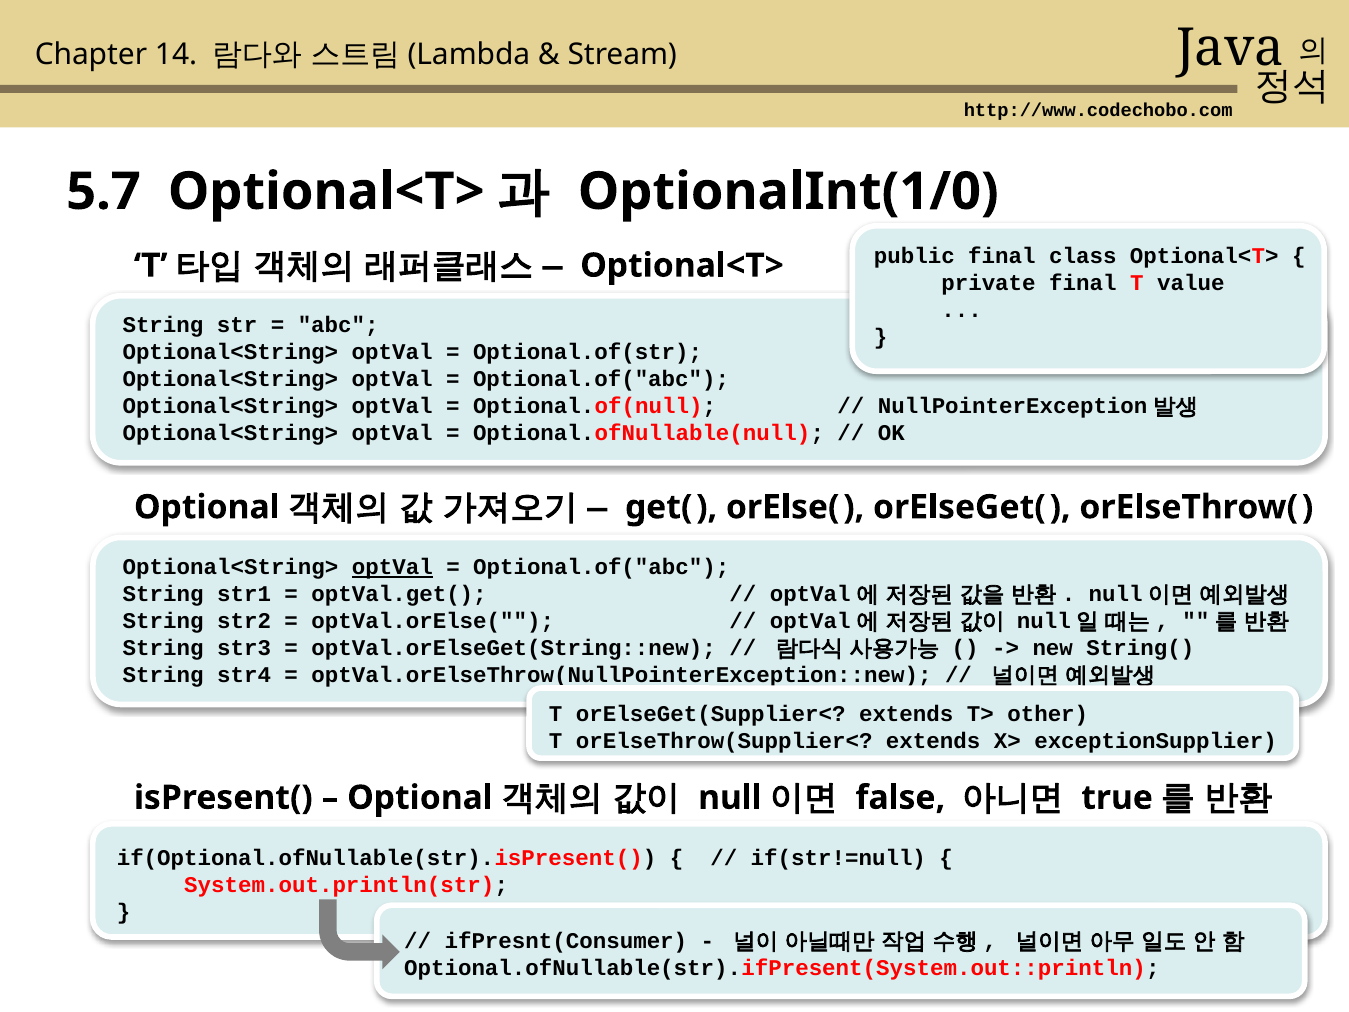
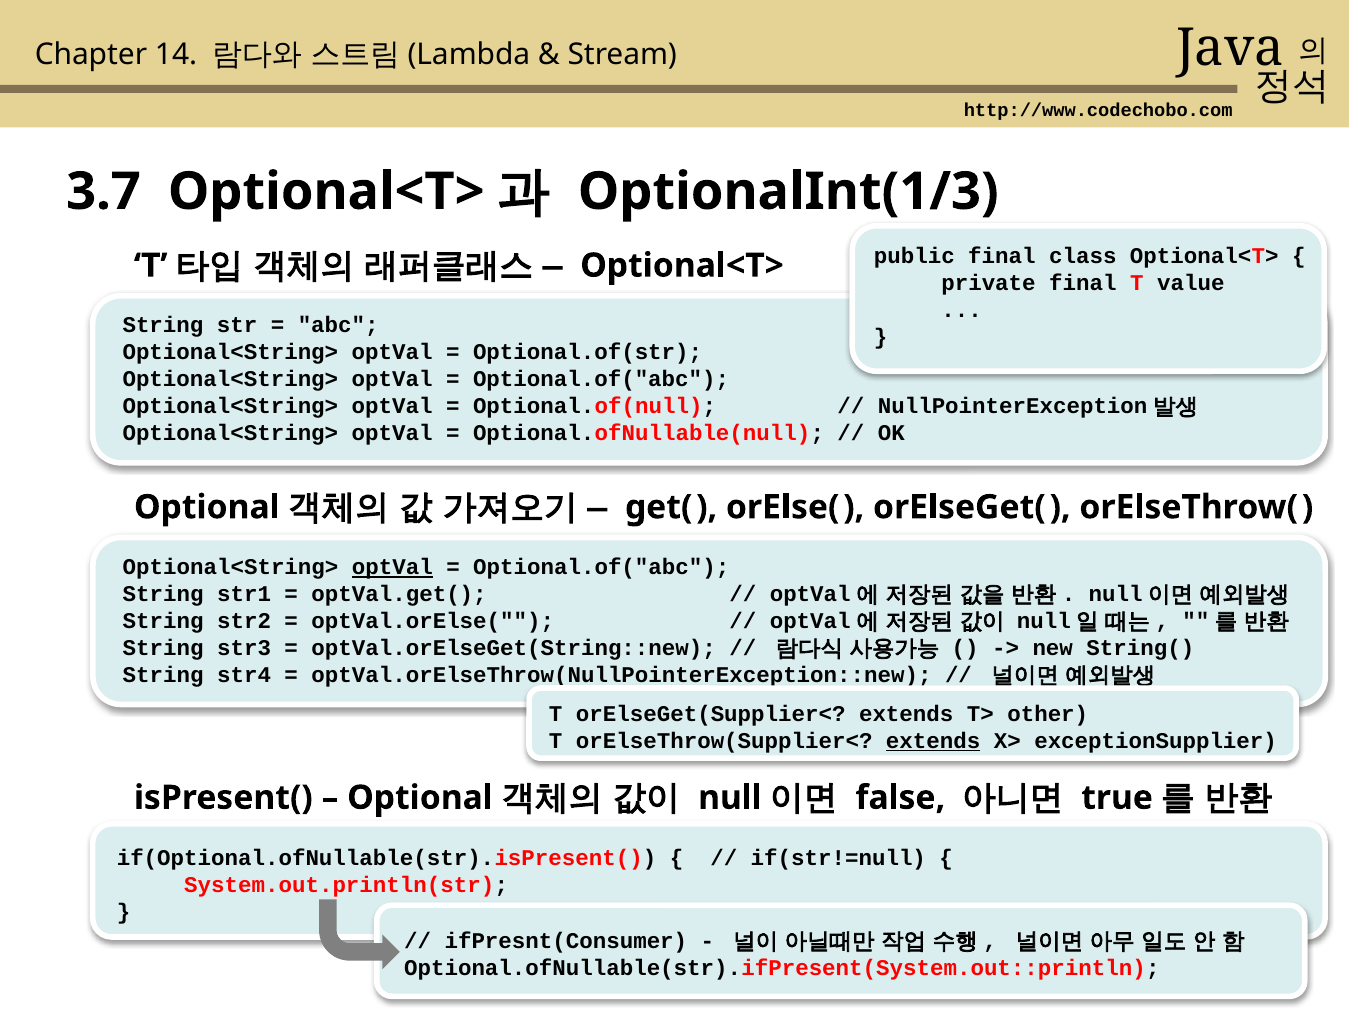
5.7: 5.7 -> 3.7
OptionalInt(1/0: OptionalInt(1/0 -> OptionalInt(1/3
extends at (933, 740) underline: none -> present
